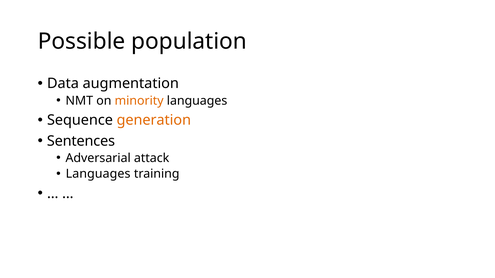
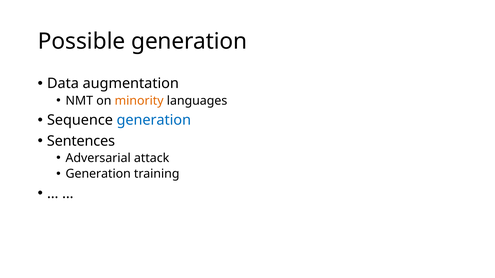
Possible population: population -> generation
generation at (154, 120) colour: orange -> blue
Languages at (98, 174): Languages -> Generation
